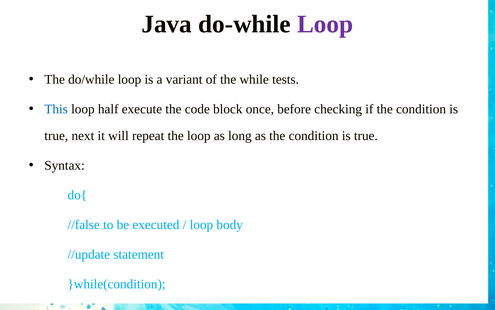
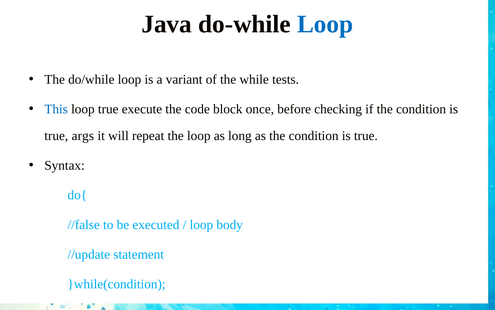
Loop at (325, 24) colour: purple -> blue
loop half: half -> true
next: next -> args
